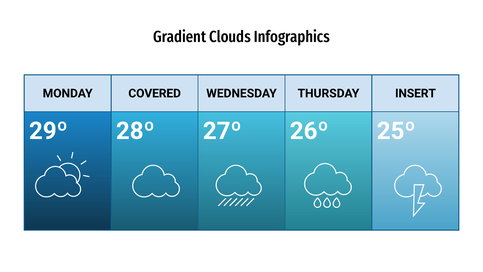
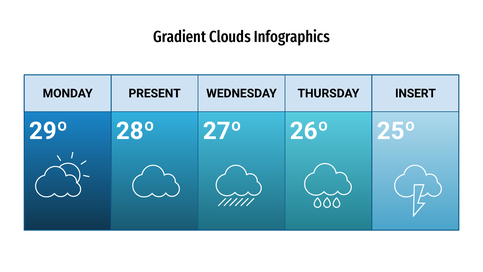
COVERED: COVERED -> PRESENT
